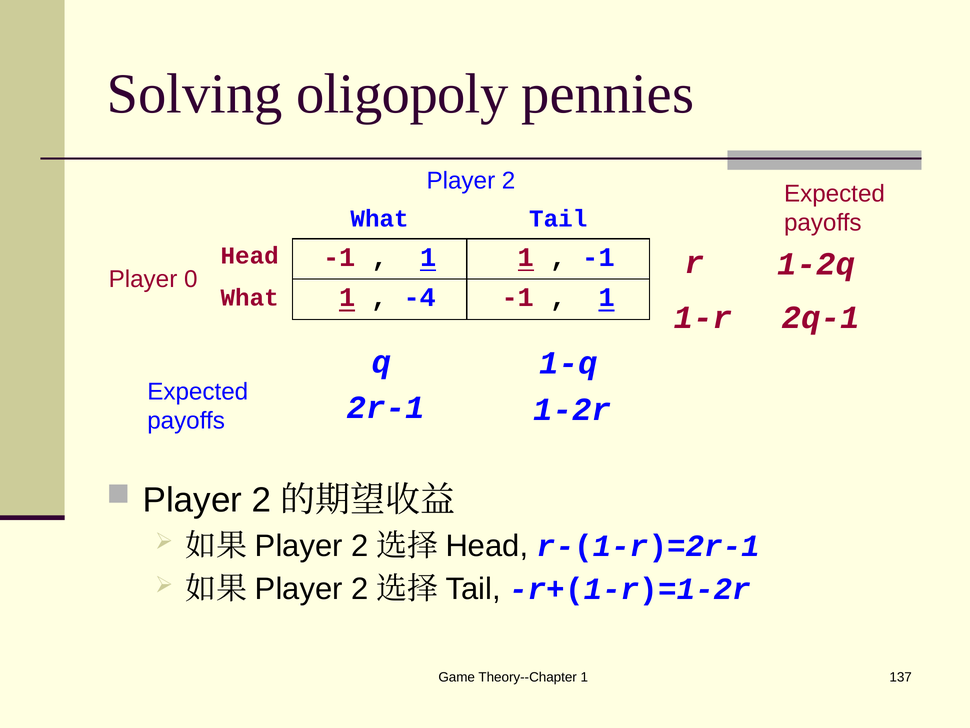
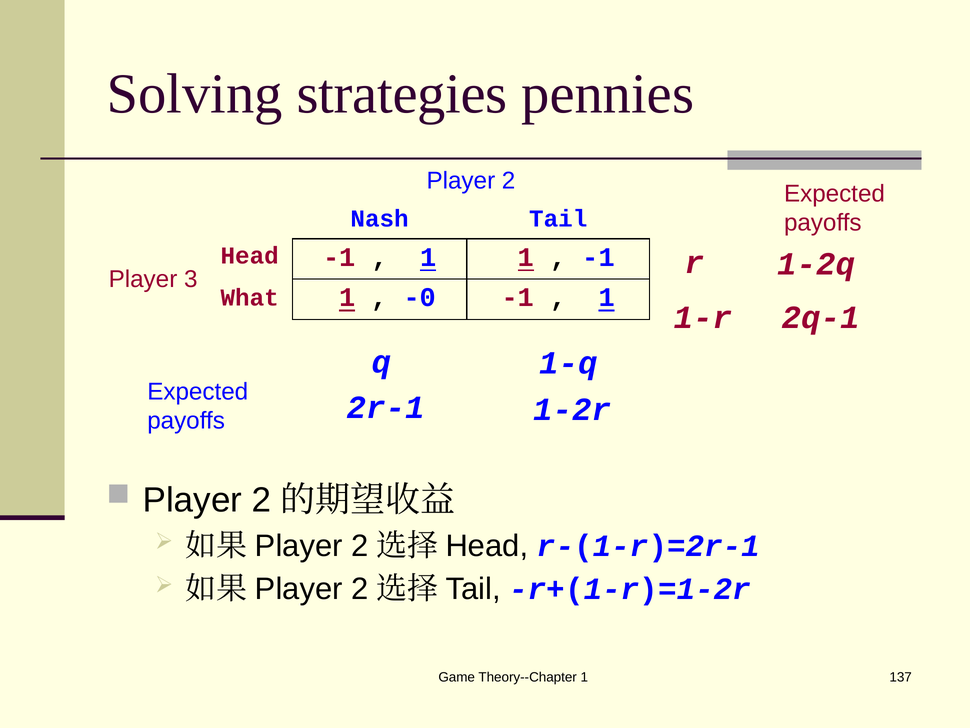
oligopoly: oligopoly -> strategies
What at (380, 218): What -> Nash
0: 0 -> 3
-4: -4 -> -0
